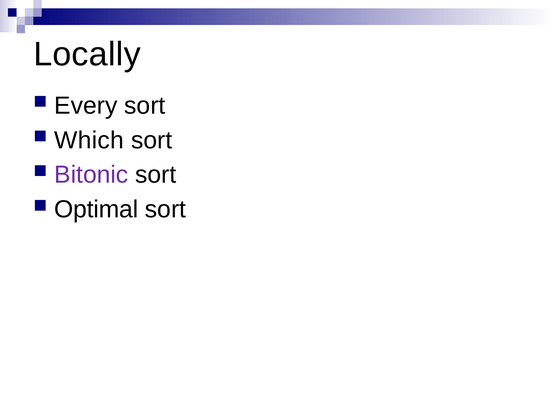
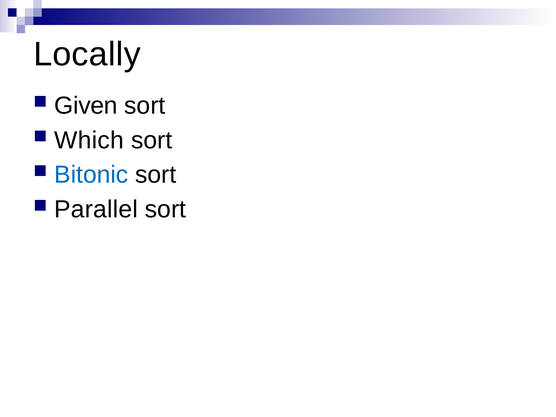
Every: Every -> Given
Bitonic colour: purple -> blue
Optimal: Optimal -> Parallel
